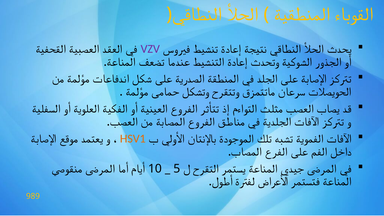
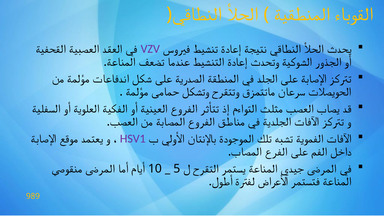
HSV1 colour: orange -> purple
